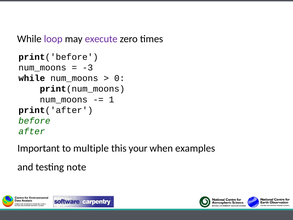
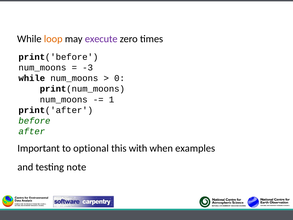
loop colour: purple -> orange
multiple: multiple -> optional
your: your -> with
